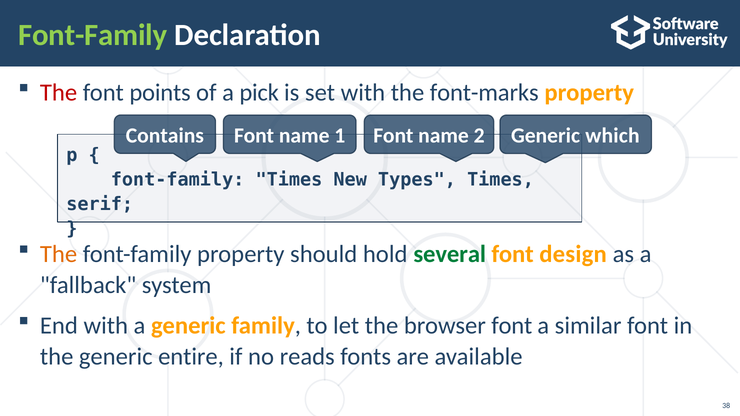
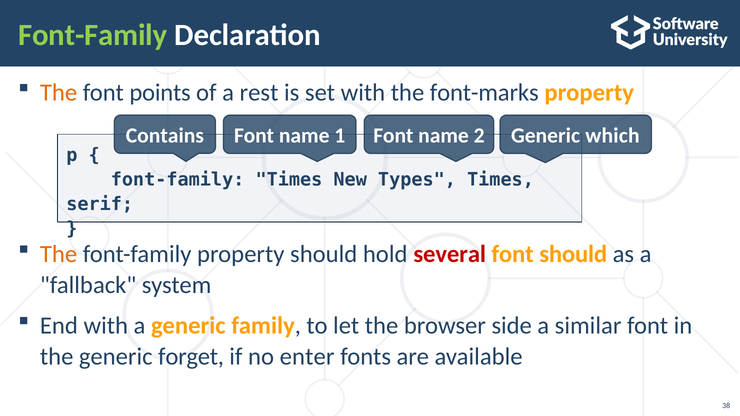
The at (59, 93) colour: red -> orange
pick: pick -> rest
several colour: green -> red
font design: design -> should
browser font: font -> side
entire: entire -> forget
reads: reads -> enter
